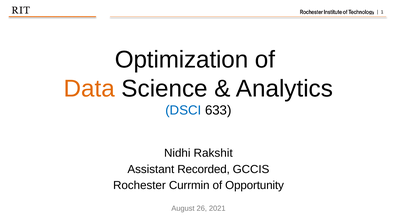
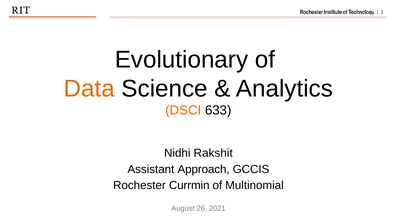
Optimization: Optimization -> Evolutionary
DSCI colour: blue -> orange
Recorded: Recorded -> Approach
Opportunity: Opportunity -> Multinomial
